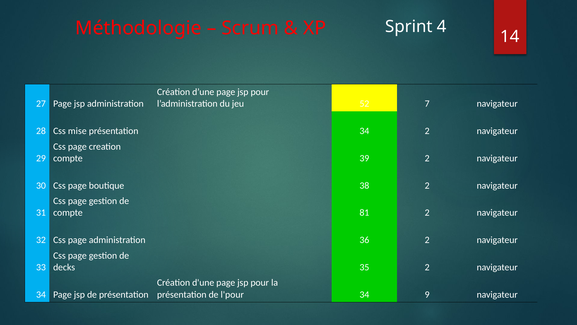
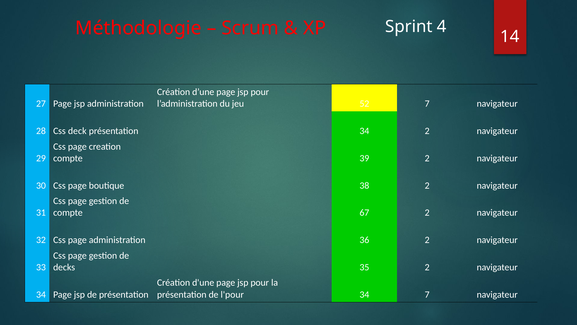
mise: mise -> deck
81: 81 -> 67
34 9: 9 -> 7
